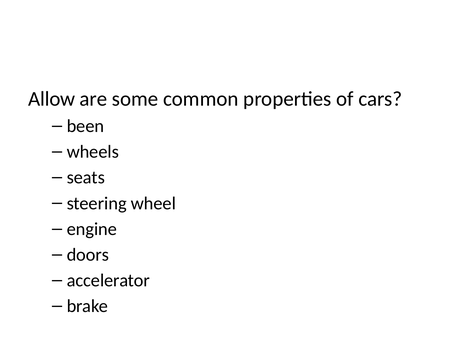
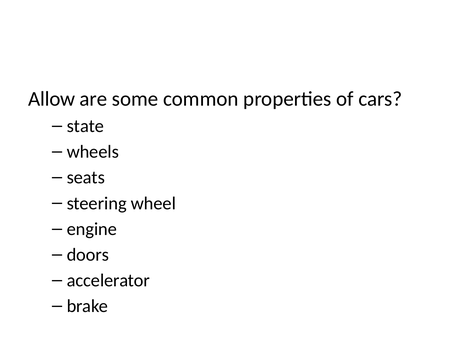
been: been -> state
